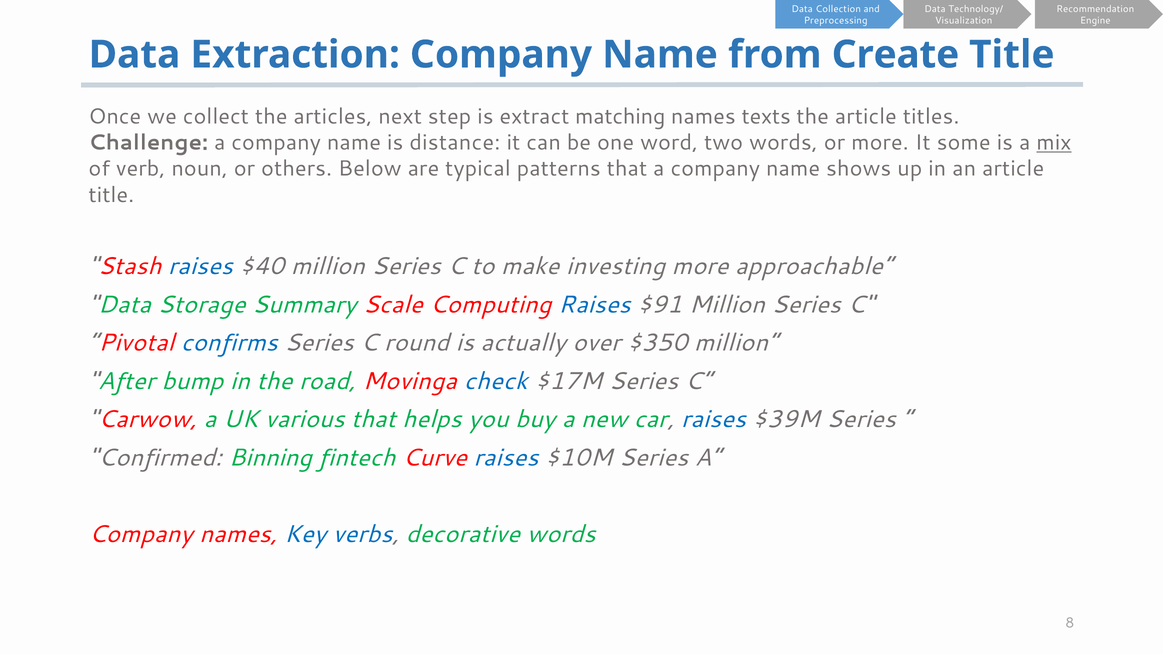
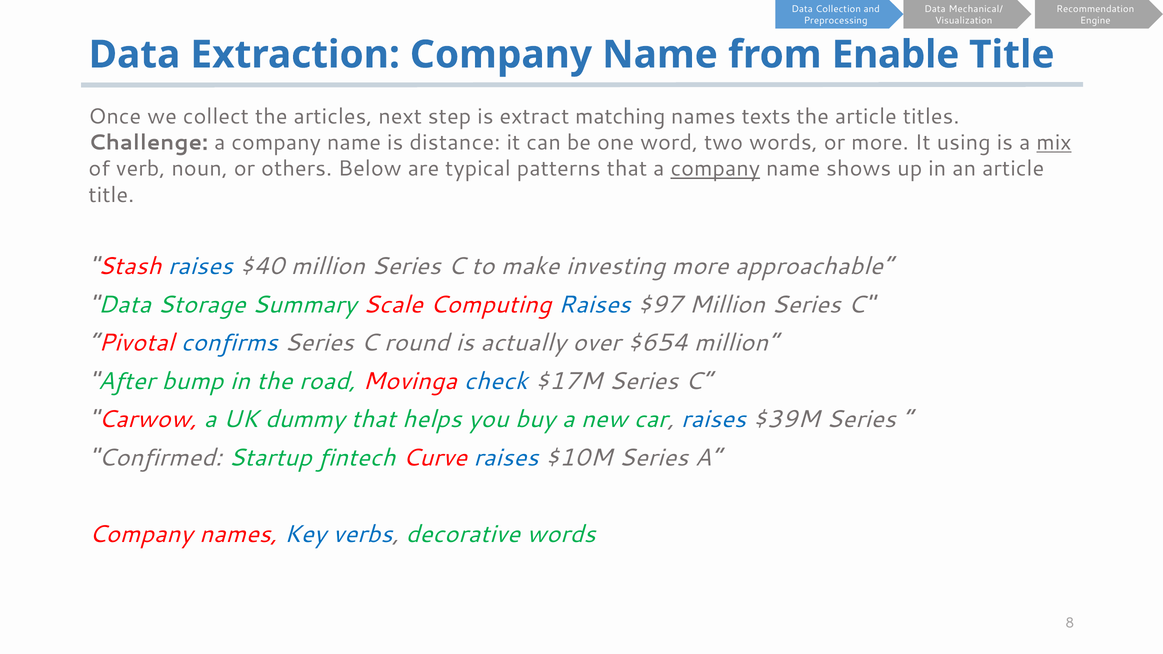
Technology/: Technology/ -> Mechanical/
Create: Create -> Enable
some: some -> using
company at (715, 169) underline: none -> present
$91: $91 -> $97
$350: $350 -> $654
various: various -> dummy
Binning: Binning -> Startup
